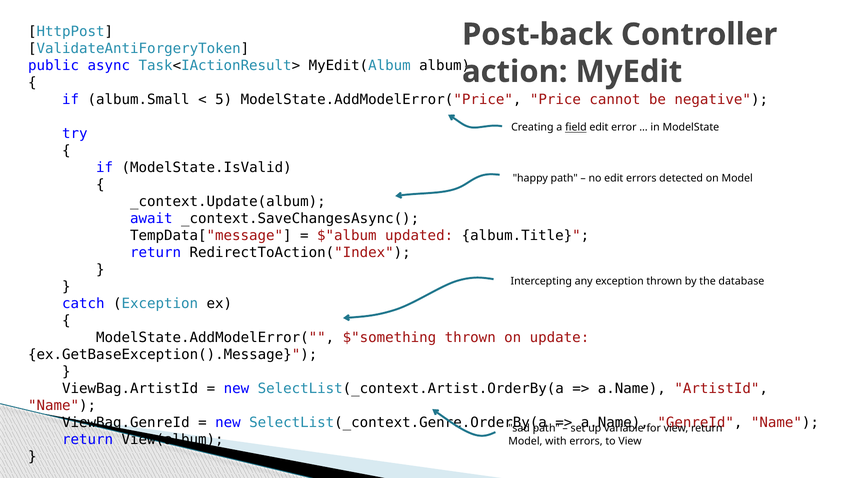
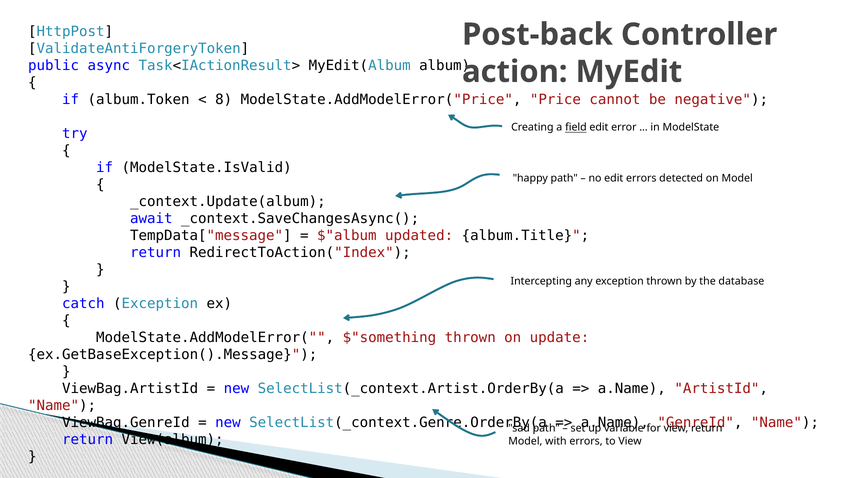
album.Small: album.Small -> album.Token
5: 5 -> 8
